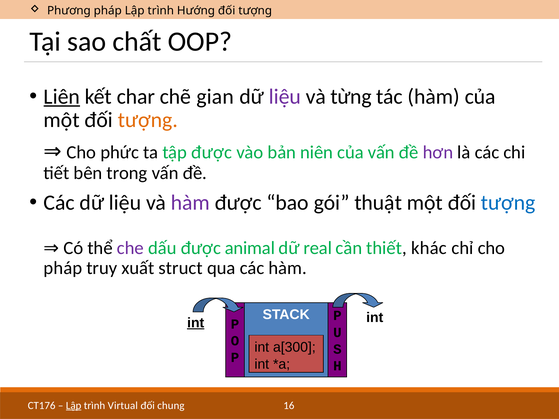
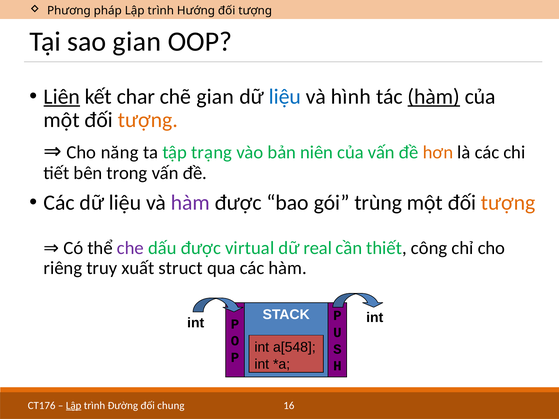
sao chất: chất -> gian
liệu at (285, 97) colour: purple -> blue
từng: từng -> hình
hàm at (434, 97) underline: none -> present
phức: phức -> năng
tập được: được -> trạng
hơn colour: purple -> orange
thuật: thuật -> trùng
tượng at (508, 203) colour: blue -> orange
animal: animal -> virtual
khác: khác -> công
pháp at (63, 268): pháp -> riêng
int at (196, 323) underline: present -> none
a[300: a[300 -> a[548
Virtual: Virtual -> Đường
